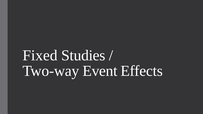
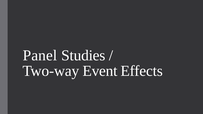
Fixed: Fixed -> Panel
